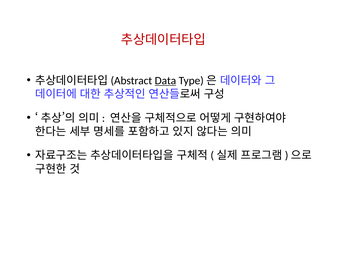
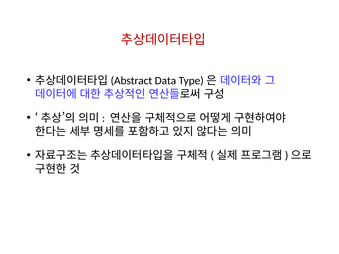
Data underline: present -> none
